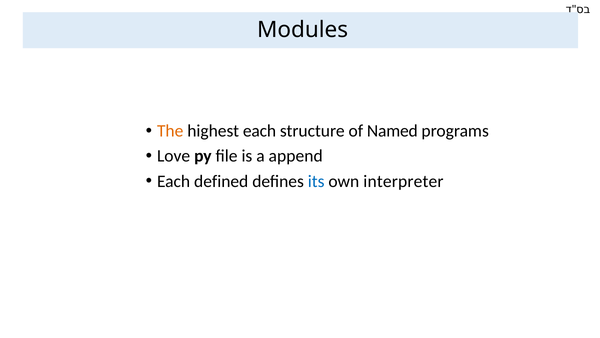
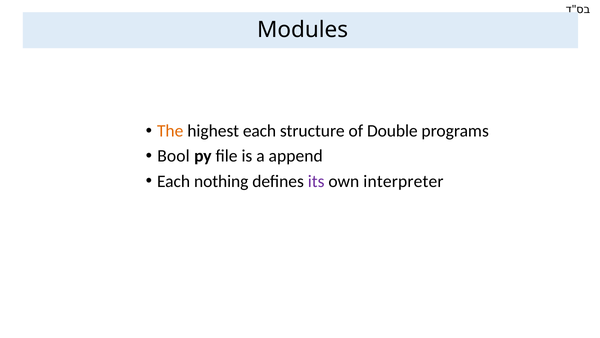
Named: Named -> Double
Love: Love -> Bool
defined: defined -> nothing
its colour: blue -> purple
